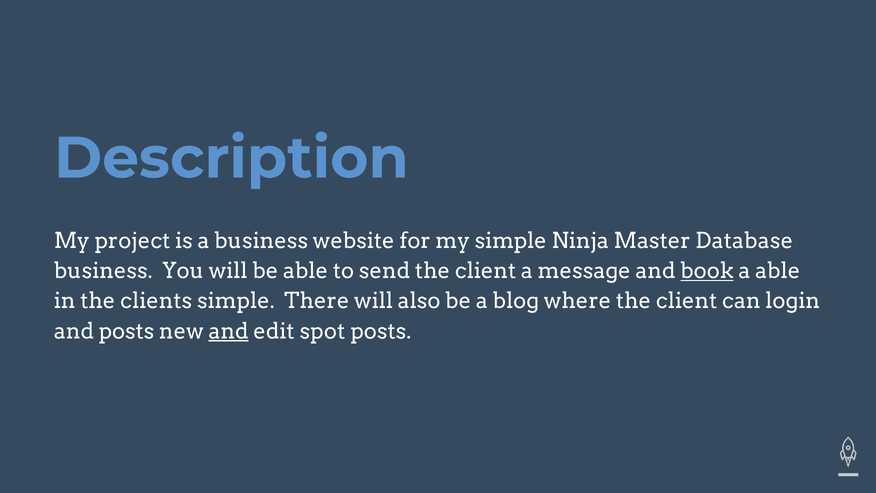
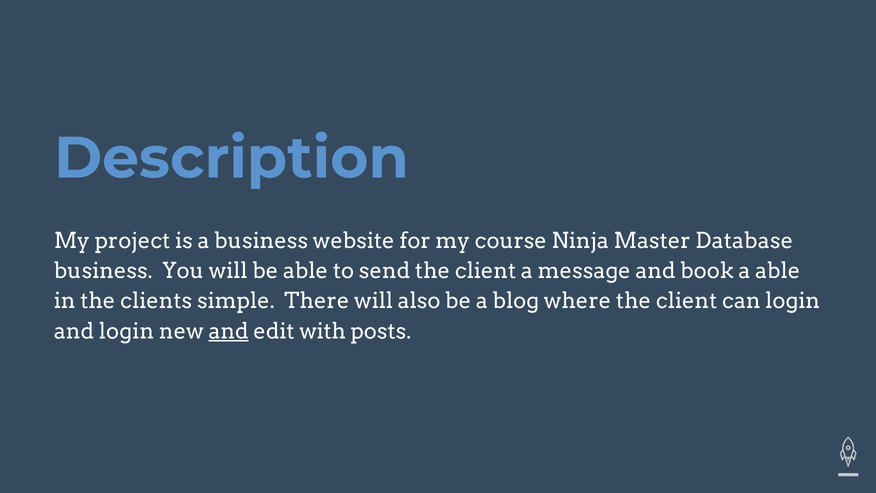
my simple: simple -> course
book underline: present -> none
and posts: posts -> login
spot: spot -> with
